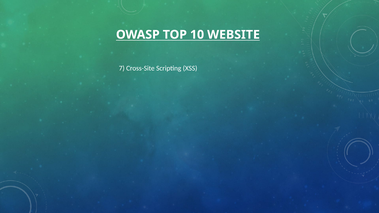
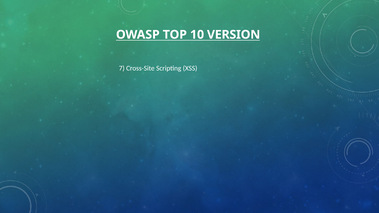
WEBSITE: WEBSITE -> VERSION
